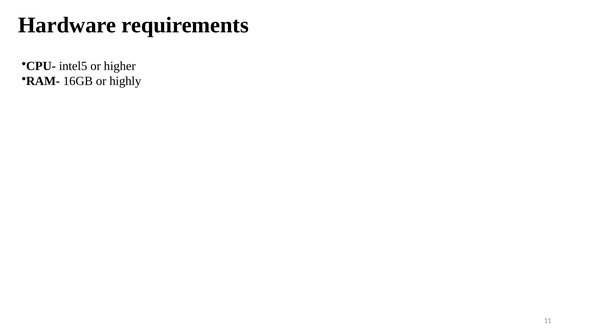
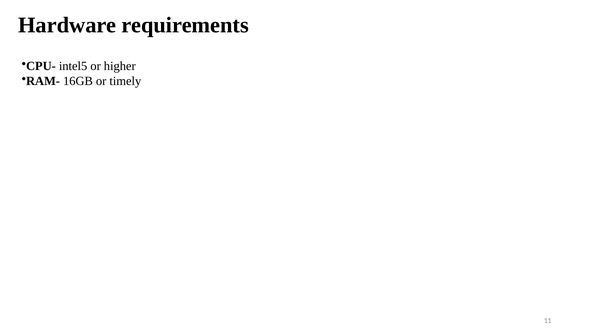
highly: highly -> timely
